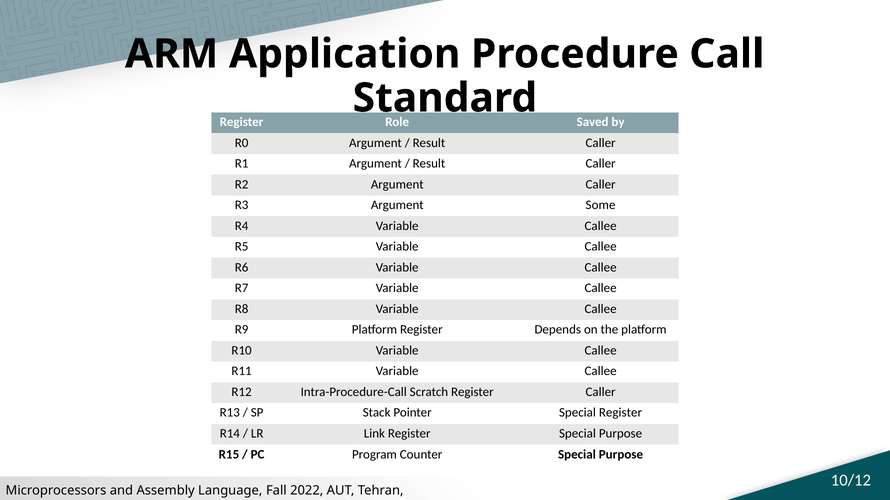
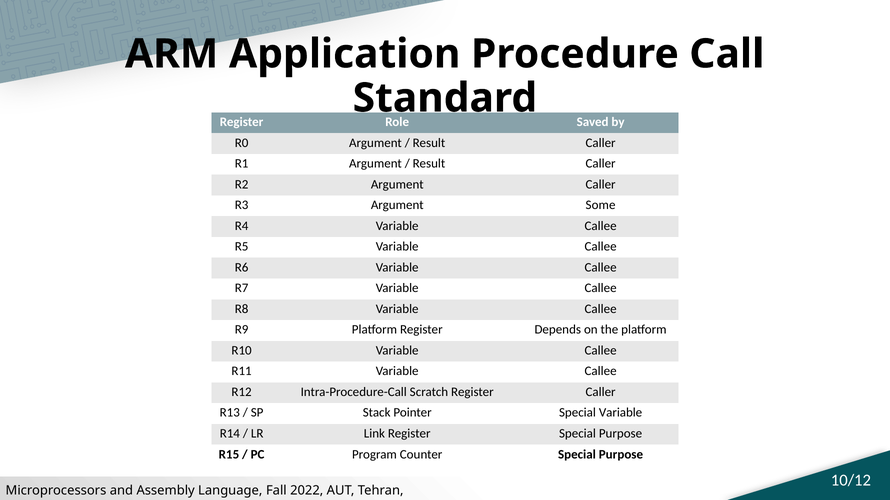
Special Register: Register -> Variable
